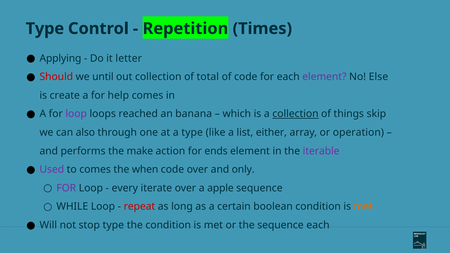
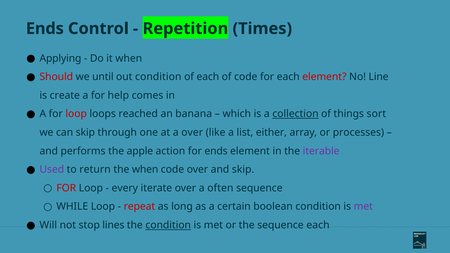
Type at (45, 29): Type -> Ends
it letter: letter -> when
out collection: collection -> condition
of total: total -> each
element at (324, 77) colour: purple -> red
Else: Else -> Line
loop at (76, 114) colour: purple -> red
skip: skip -> sort
can also: also -> skip
a type: type -> over
operation: operation -> processes
make: make -> apple
to comes: comes -> return
and only: only -> skip
FOR at (66, 188) colour: purple -> red
apple: apple -> often
met at (363, 207) colour: orange -> purple
stop type: type -> lines
condition at (168, 225) underline: none -> present
